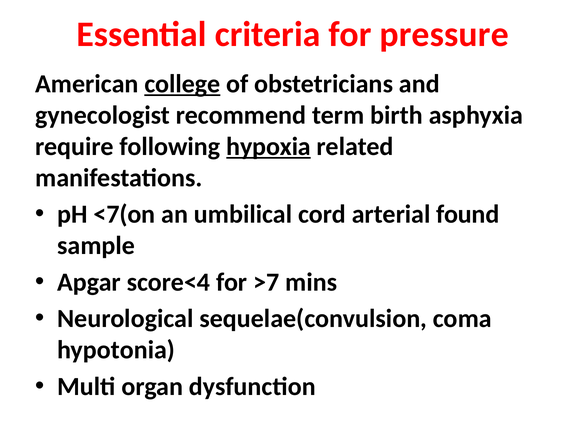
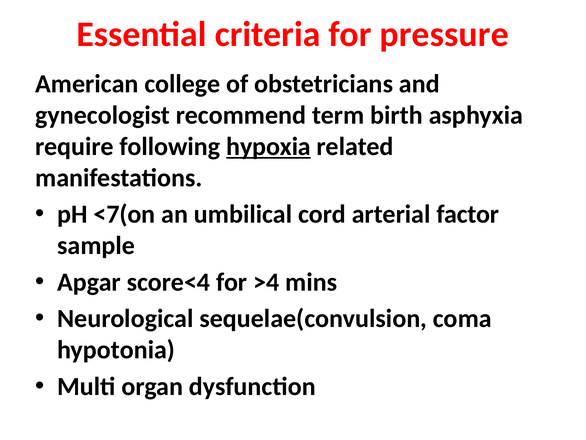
college underline: present -> none
found: found -> factor
>7: >7 -> >4
